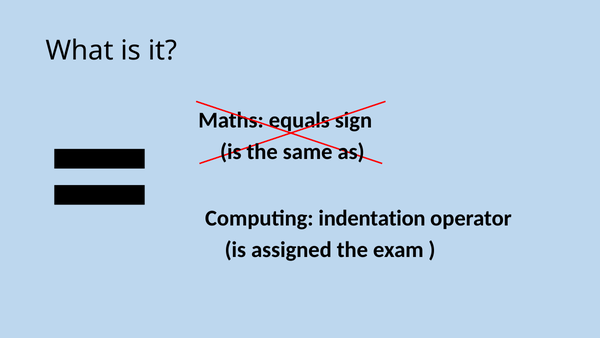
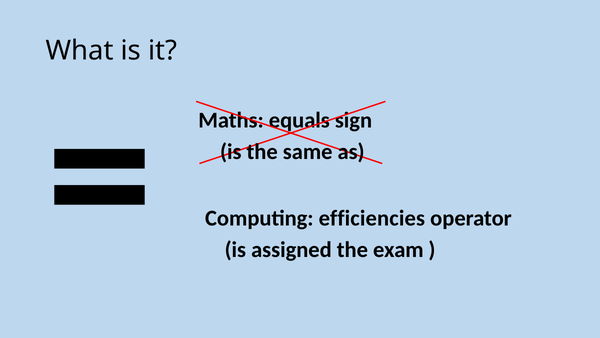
indentation: indentation -> efficiencies
